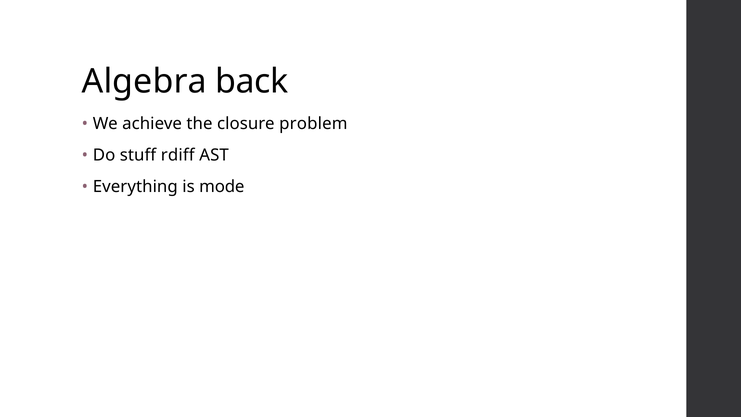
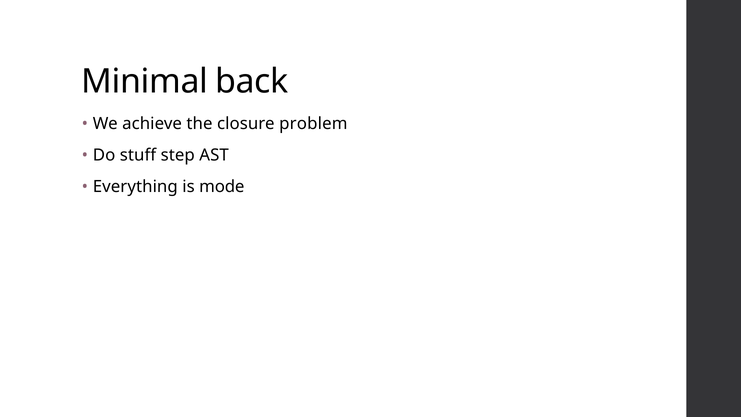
Algebra: Algebra -> Minimal
rdiff: rdiff -> step
